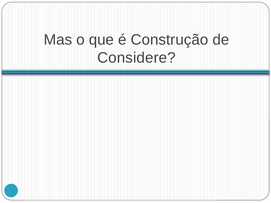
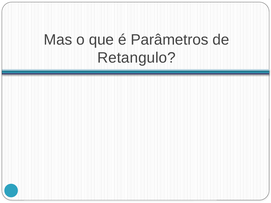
Construção: Construção -> Parâmetros
Considere: Considere -> Retangulo
